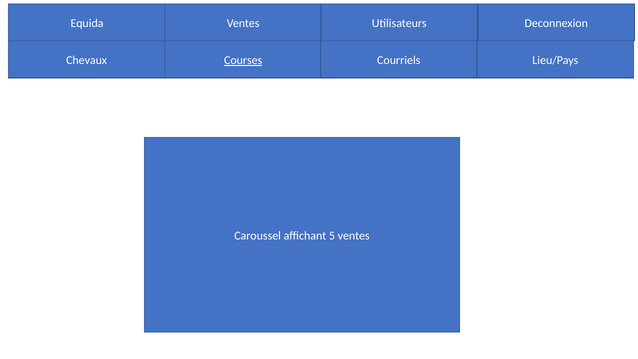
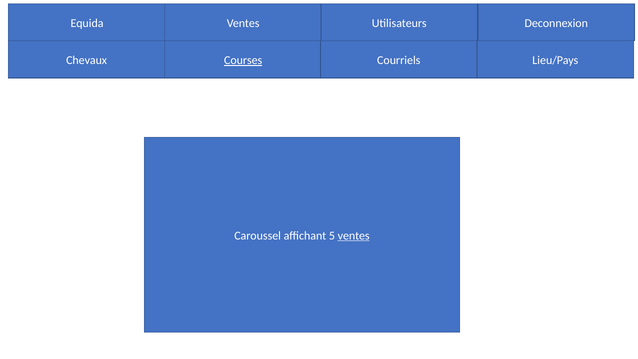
ventes at (354, 235) underline: none -> present
